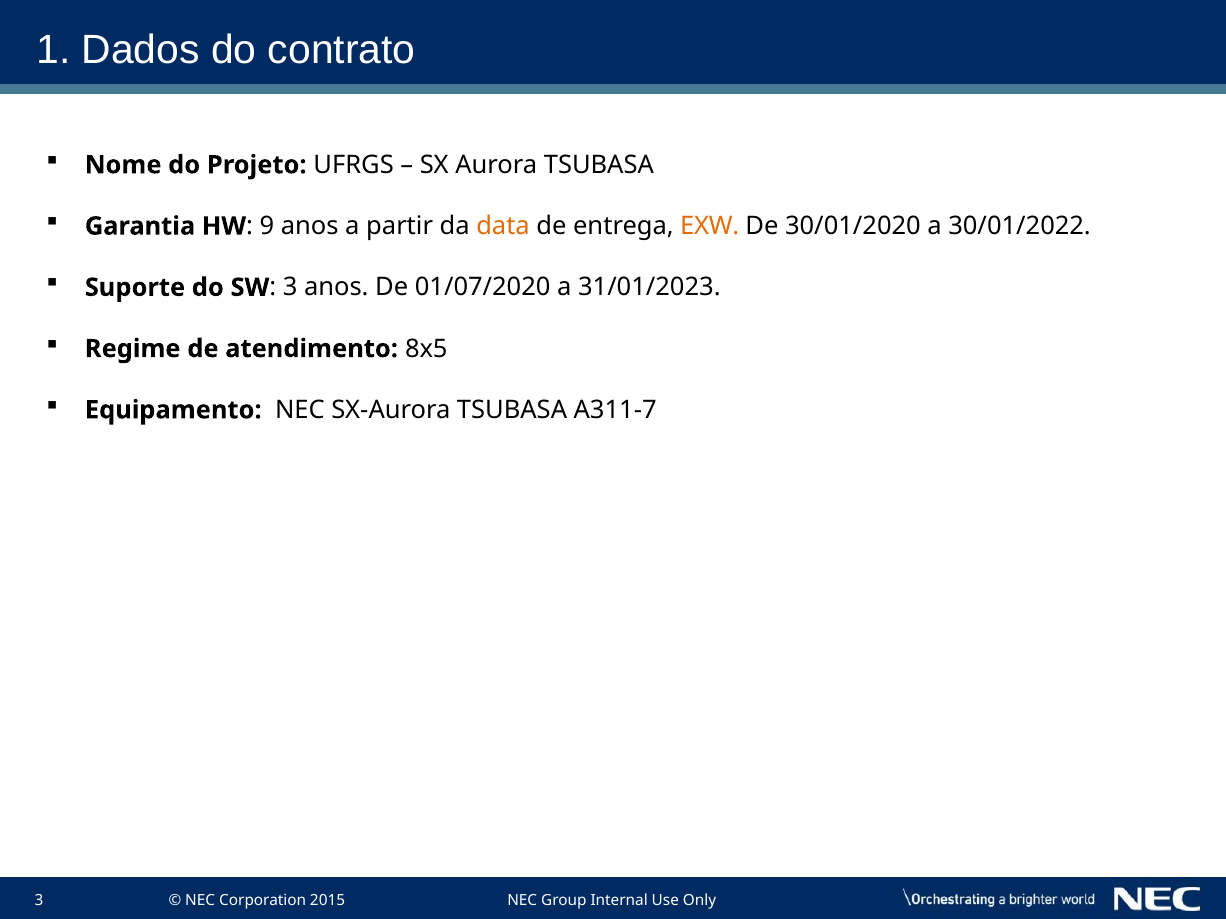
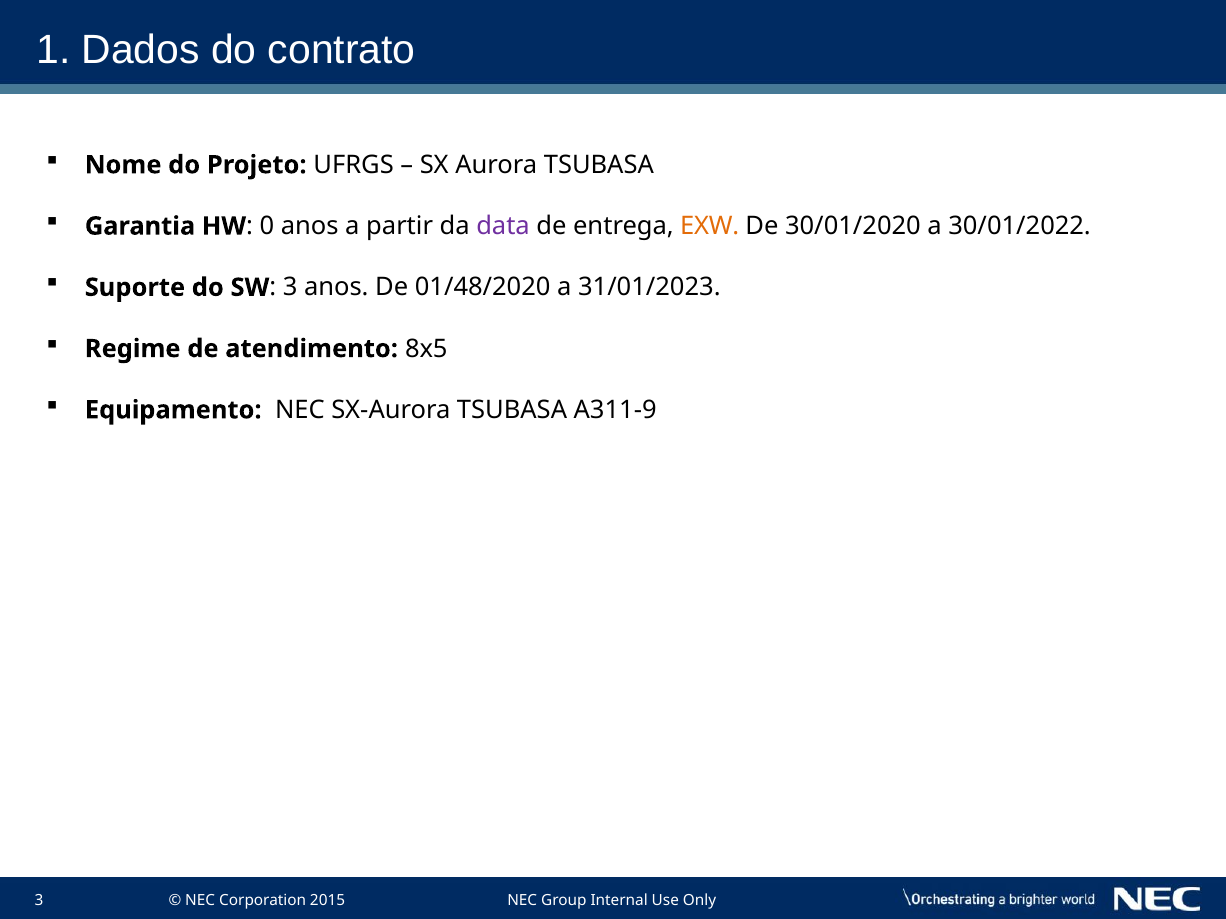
9: 9 -> 0
data colour: orange -> purple
01/07/2020: 01/07/2020 -> 01/48/2020
A311-7: A311-7 -> A311-9
